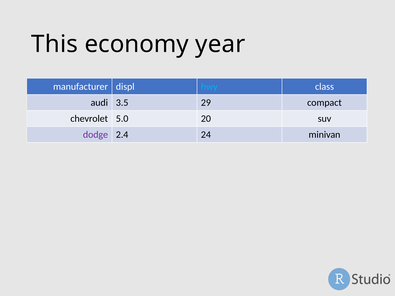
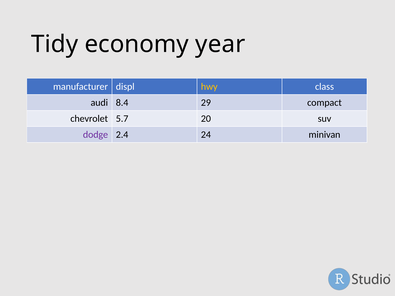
This: This -> Tidy
hwy colour: light blue -> yellow
3.5: 3.5 -> 8.4
5.0: 5.0 -> 5.7
